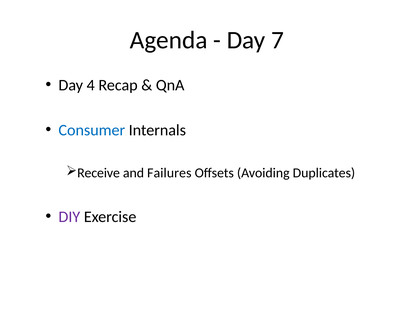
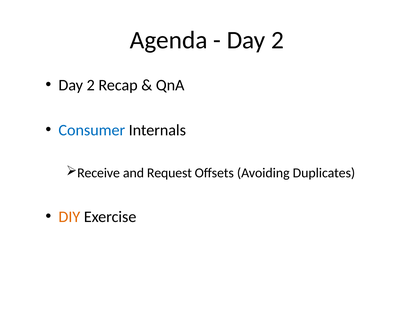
7 at (277, 40): 7 -> 2
4 at (91, 85): 4 -> 2
Failures: Failures -> Request
DIY colour: purple -> orange
